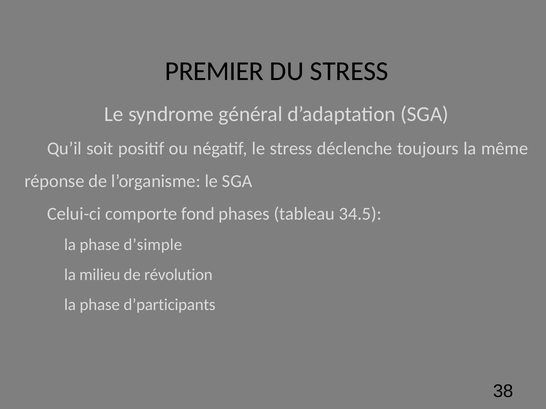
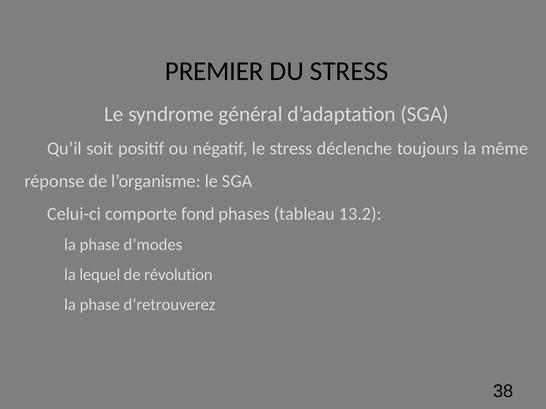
34.5: 34.5 -> 13.2
d’simple: d’simple -> d’modes
milieu: milieu -> lequel
d’participants: d’participants -> d’retrouverez
